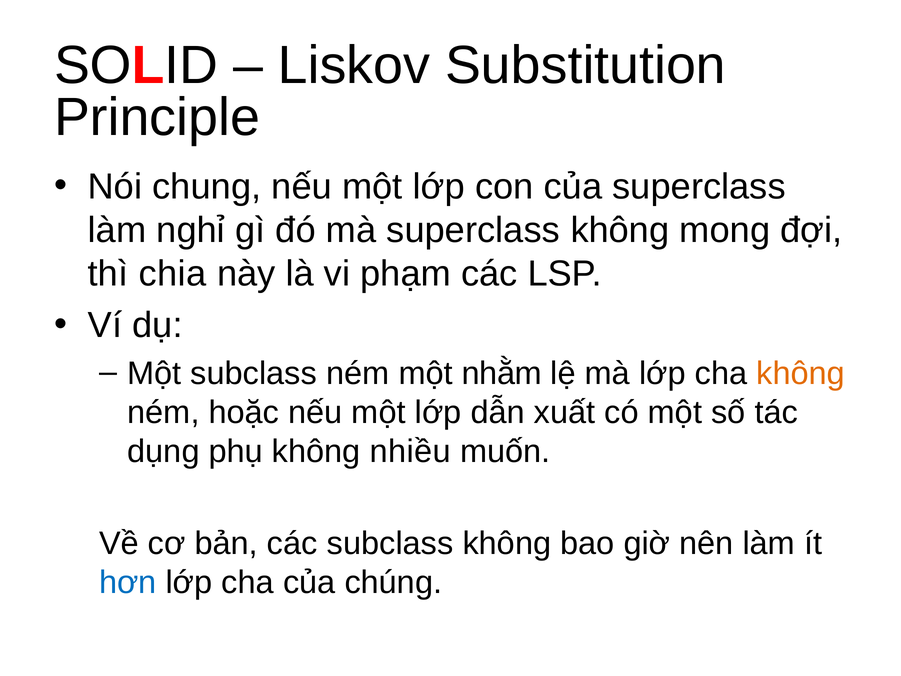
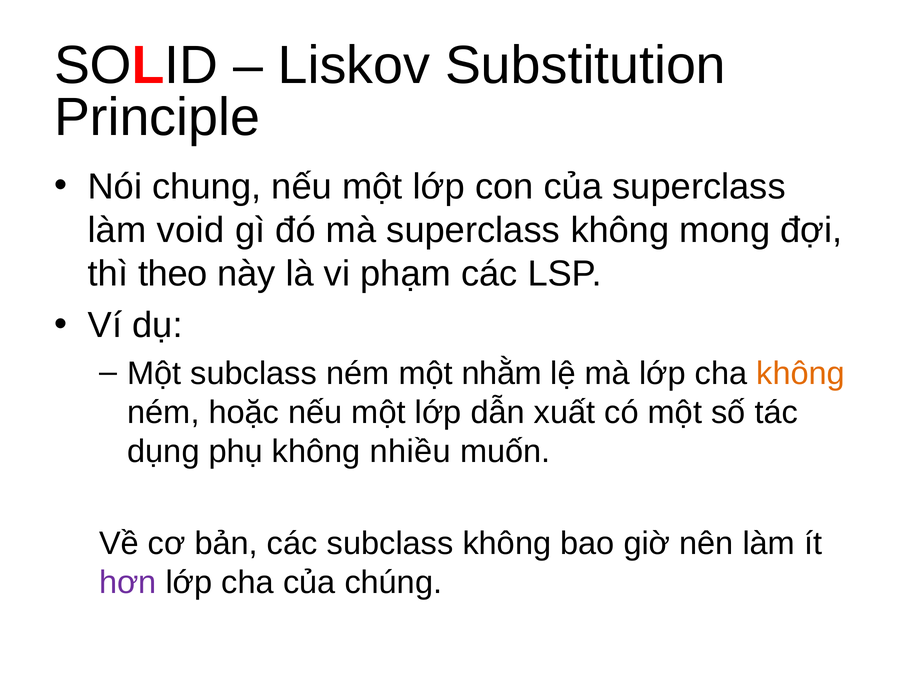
nghỉ: nghỉ -> void
chia: chia -> theo
hơn colour: blue -> purple
